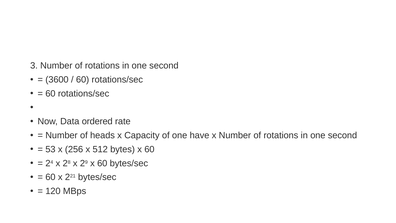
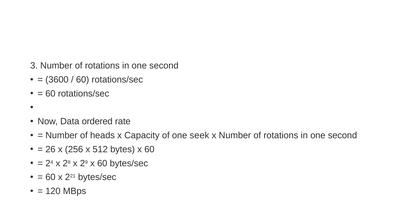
have: have -> seek
53: 53 -> 26
